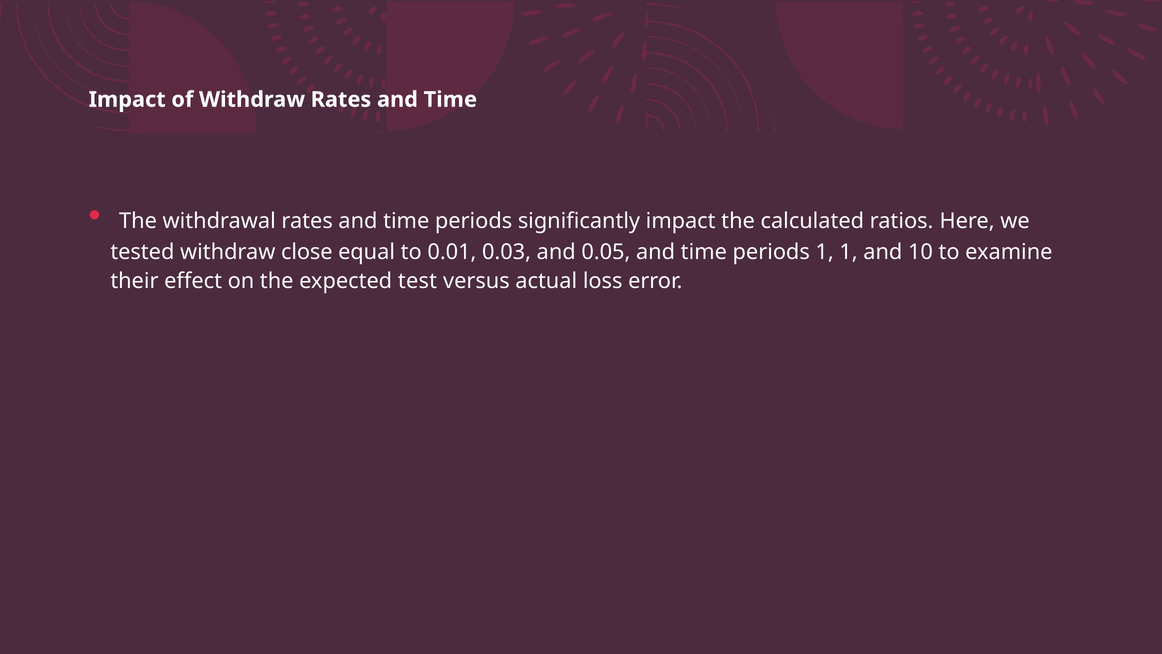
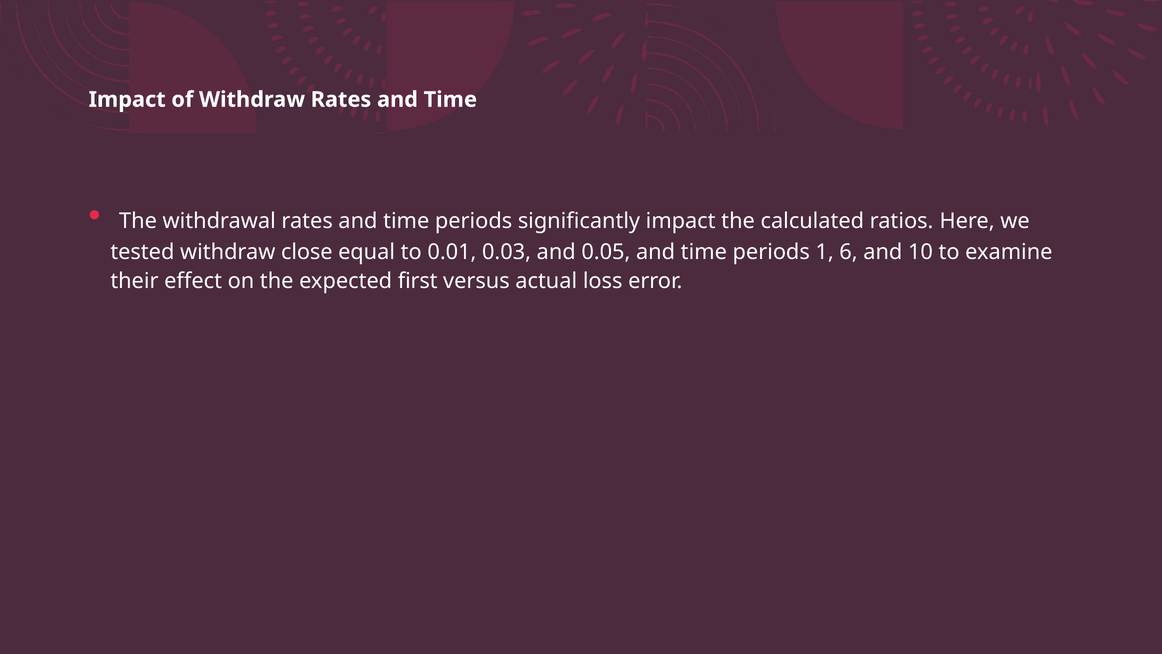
1 1: 1 -> 6
test: test -> first
